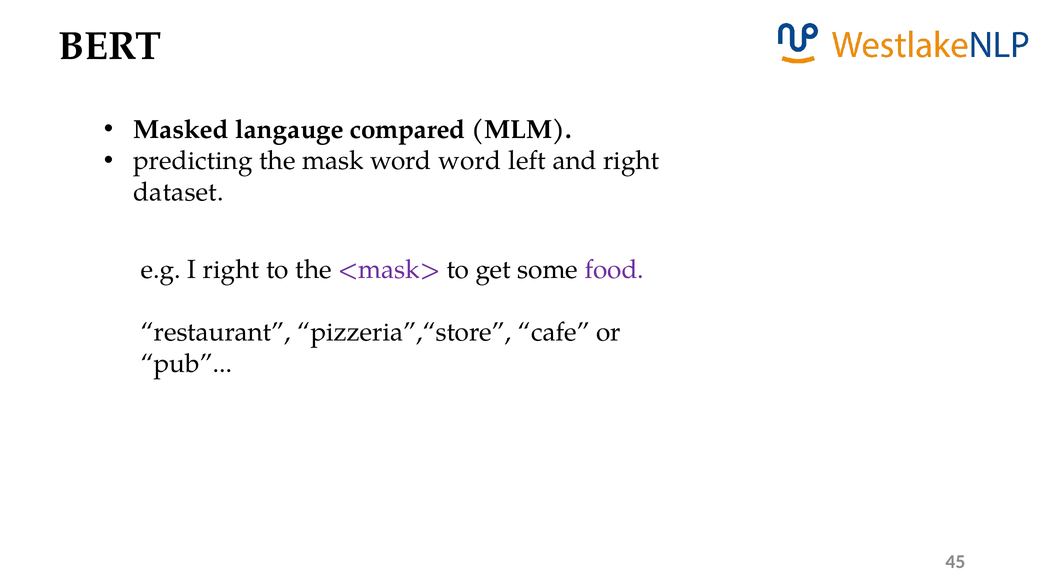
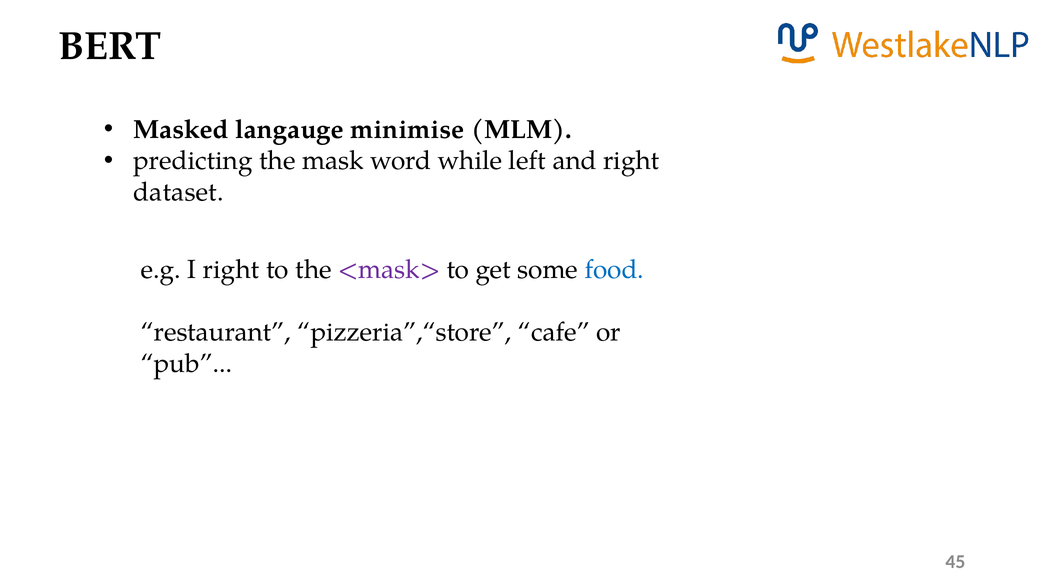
compared: compared -> minimise
word word: word -> while
food colour: purple -> blue
